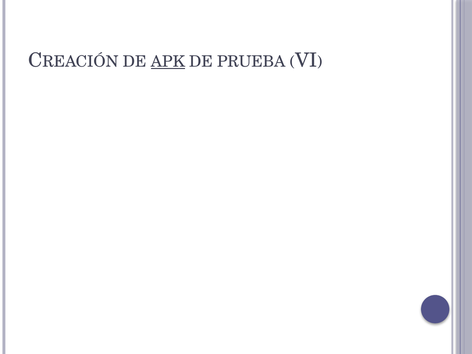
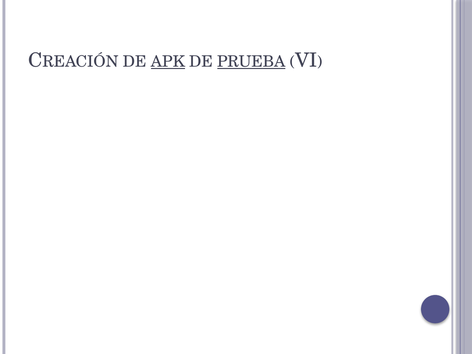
PRUEBA underline: none -> present
